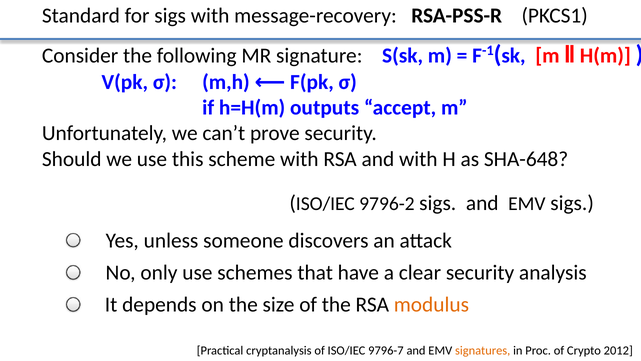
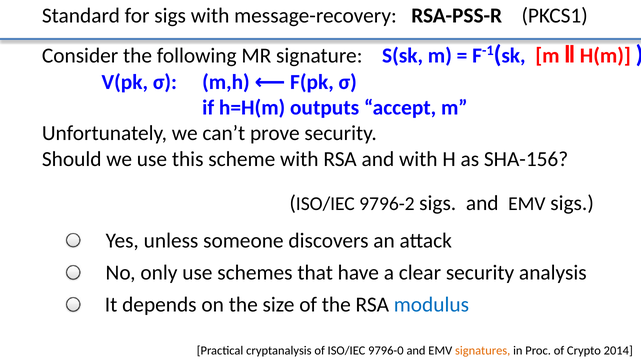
SHA-648: SHA-648 -> SHA-156
modulus colour: orange -> blue
9796-7: 9796-7 -> 9796-0
2012: 2012 -> 2014
